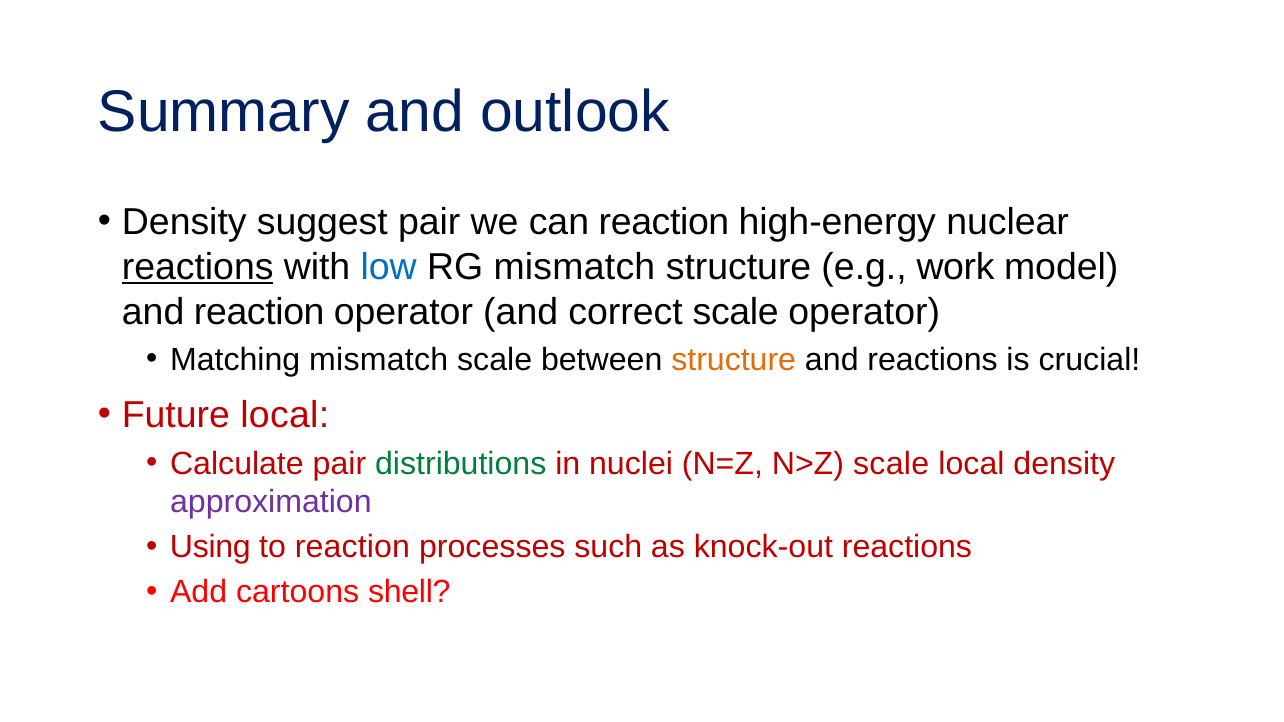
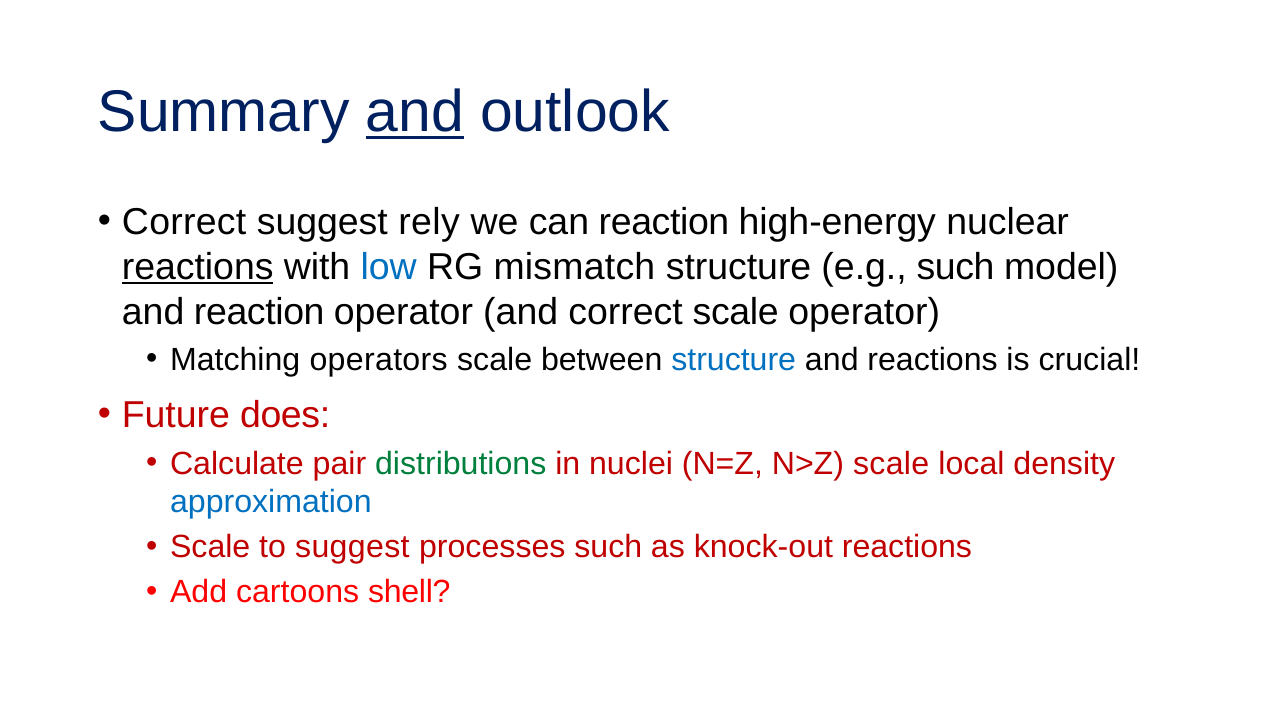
and at (415, 112) underline: none -> present
Density at (184, 222): Density -> Correct
suggest pair: pair -> rely
e.g work: work -> such
Matching mismatch: mismatch -> operators
structure at (734, 360) colour: orange -> blue
Future local: local -> does
approximation colour: purple -> blue
Using at (210, 547): Using -> Scale
to reaction: reaction -> suggest
